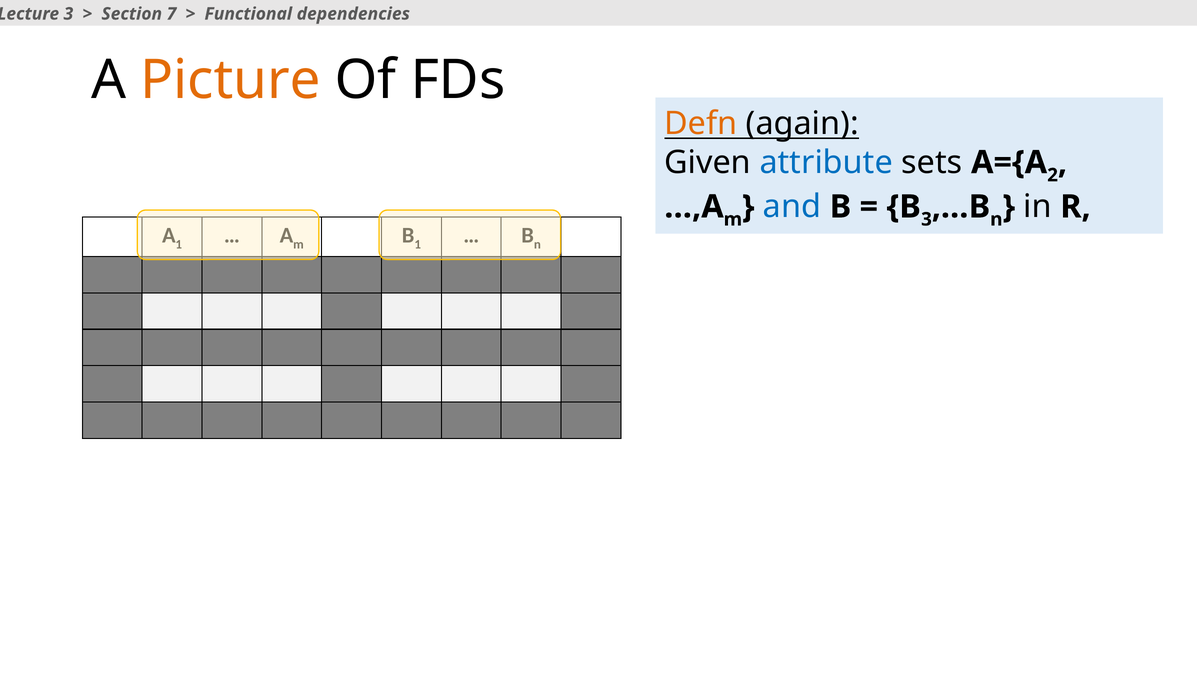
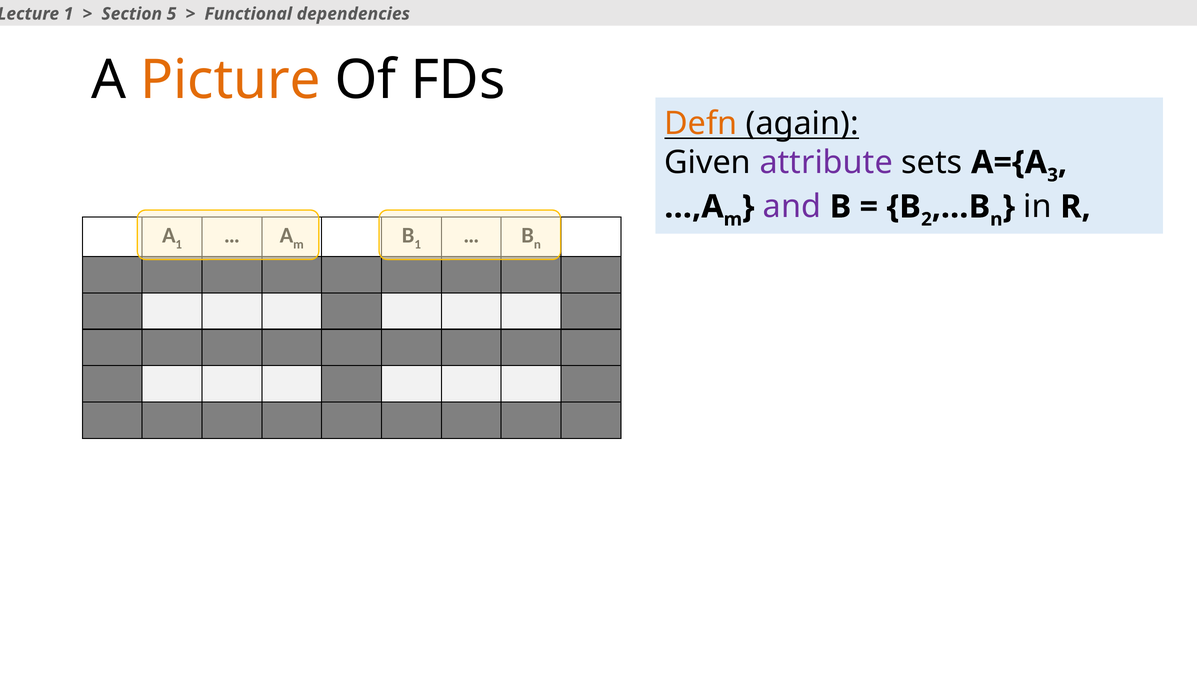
3 at (68, 14): 3 -> 1
7: 7 -> 5
attribute colour: blue -> purple
2: 2 -> 3
and colour: blue -> purple
B 3: 3 -> 2
